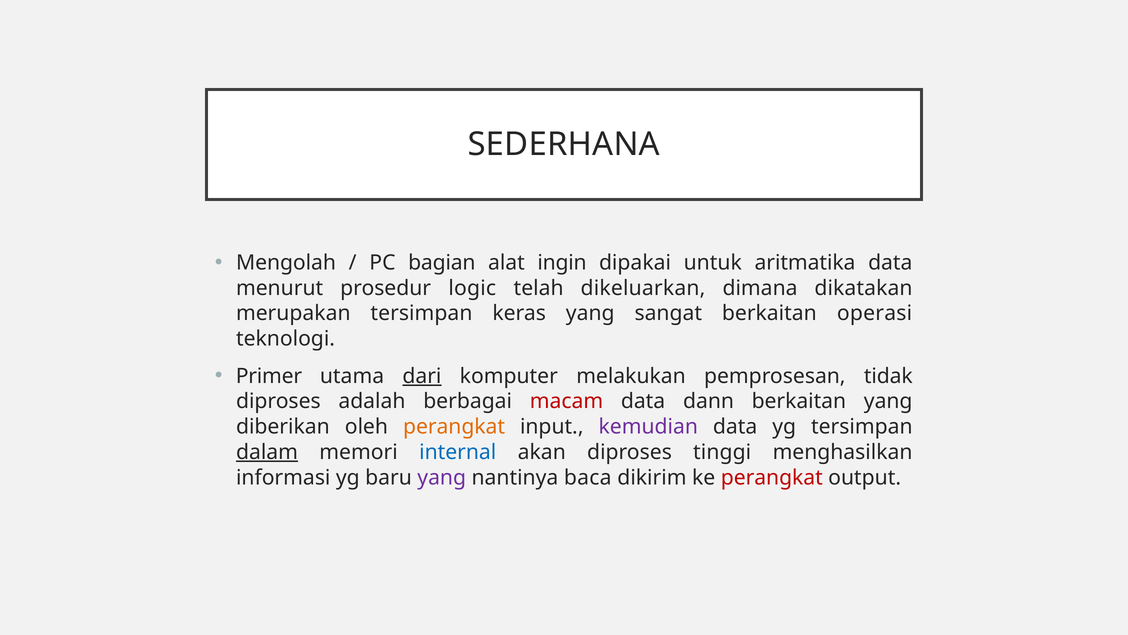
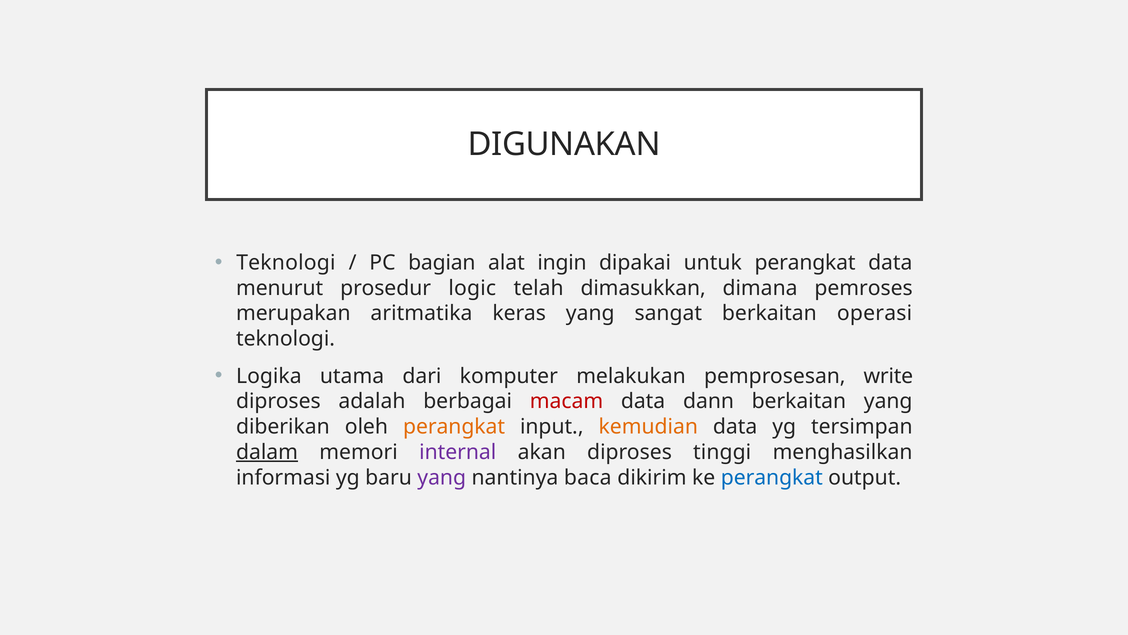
SEDERHANA: SEDERHANA -> DIGUNAKAN
Mengolah at (286, 262): Mengolah -> Teknologi
untuk aritmatika: aritmatika -> perangkat
dikeluarkan: dikeluarkan -> dimasukkan
dikatakan: dikatakan -> pemroses
merupakan tersimpan: tersimpan -> aritmatika
Primer: Primer -> Logika
dari underline: present -> none
tidak: tidak -> write
kemudian colour: purple -> orange
internal colour: blue -> purple
perangkat at (772, 477) colour: red -> blue
